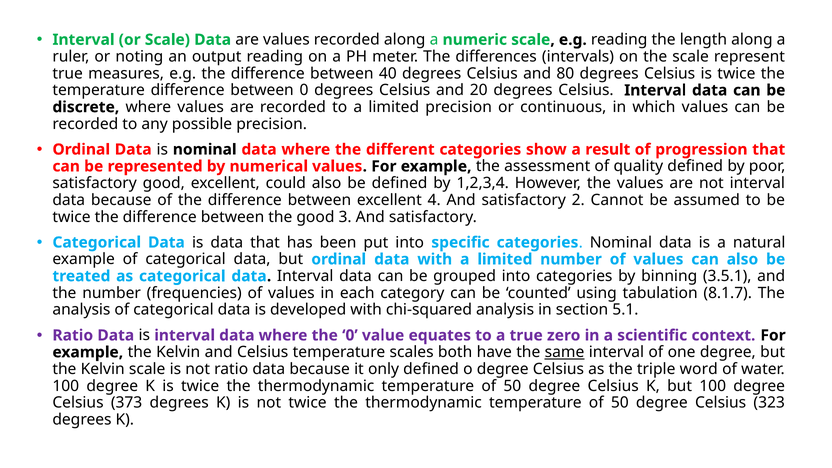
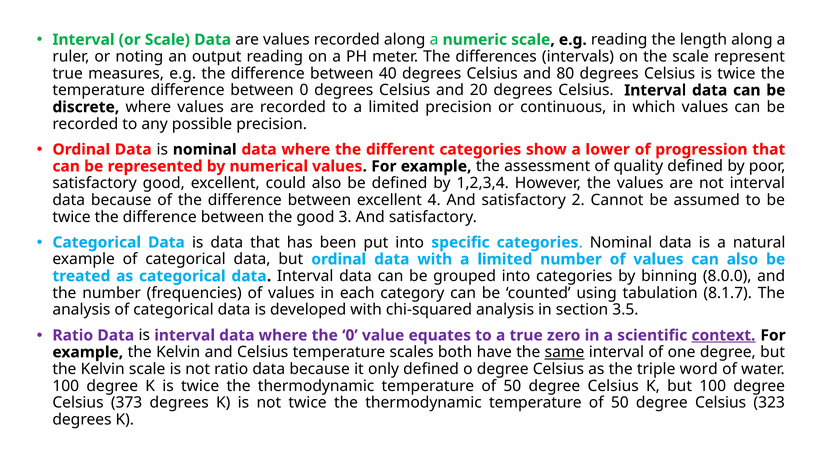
result: result -> lower
3.5.1: 3.5.1 -> 8.0.0
5.1: 5.1 -> 3.5
context underline: none -> present
